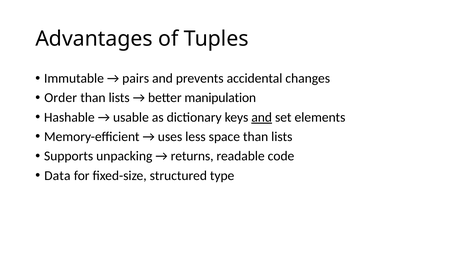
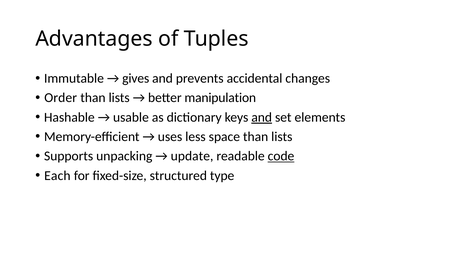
pairs: pairs -> gives
returns: returns -> update
code underline: none -> present
Data: Data -> Each
